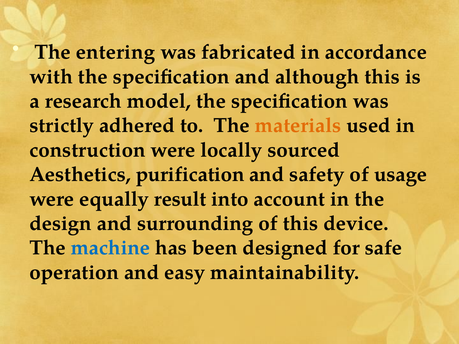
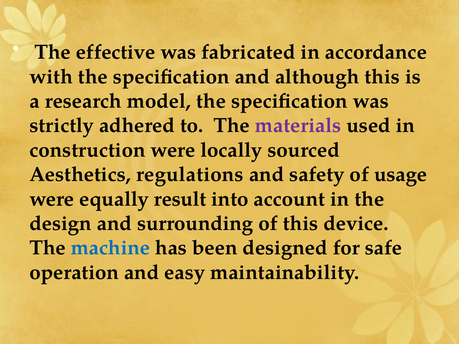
entering: entering -> effective
materials colour: orange -> purple
purification: purification -> regulations
